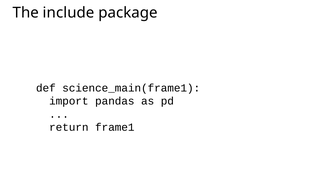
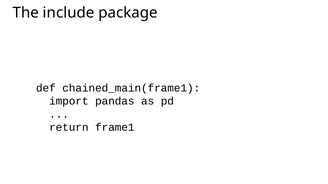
science_main(frame1: science_main(frame1 -> chained_main(frame1
